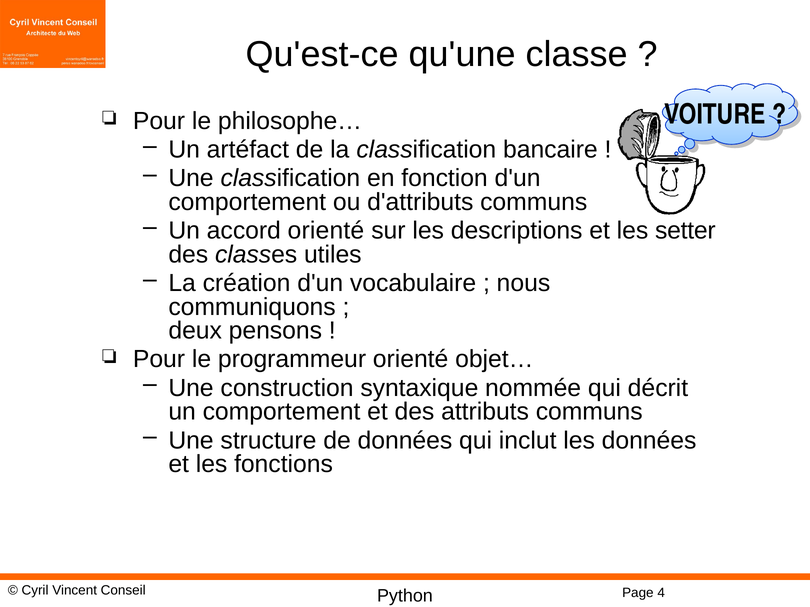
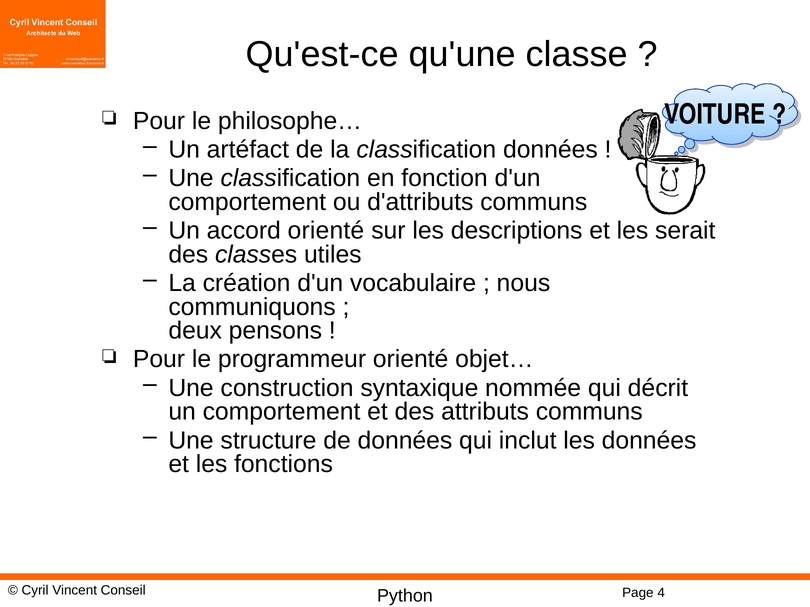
classification bancaire: bancaire -> données
setter: setter -> serait
